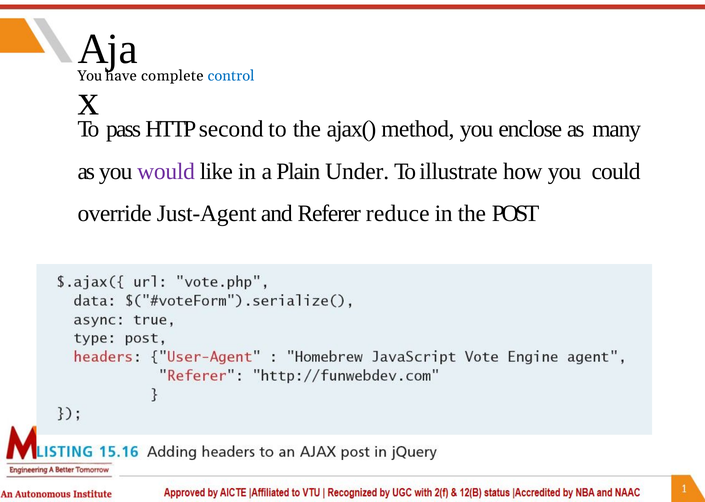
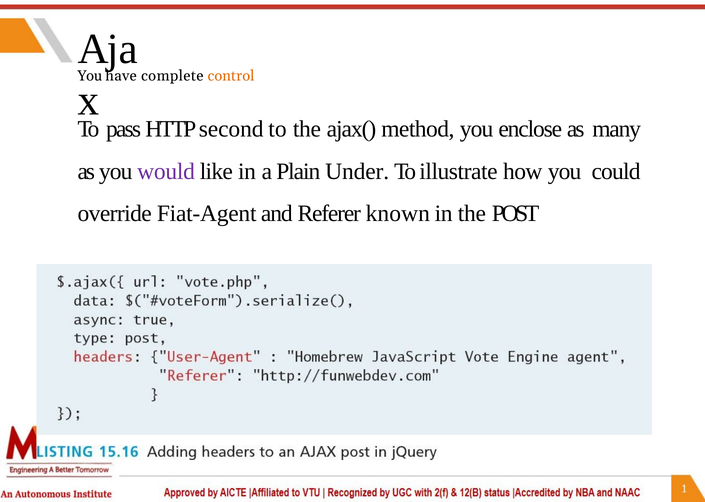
control colour: blue -> orange
Just-Agent: Just-Agent -> Fiat-Agent
reduce: reduce -> known
